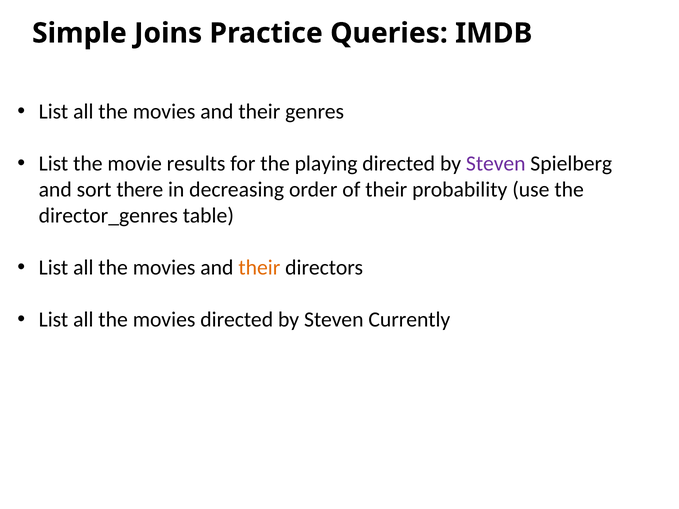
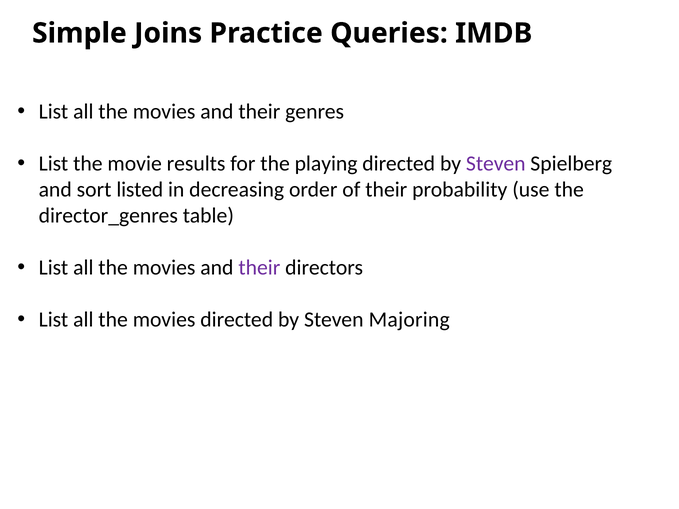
there: there -> listed
their at (259, 268) colour: orange -> purple
Currently: Currently -> Majoring
